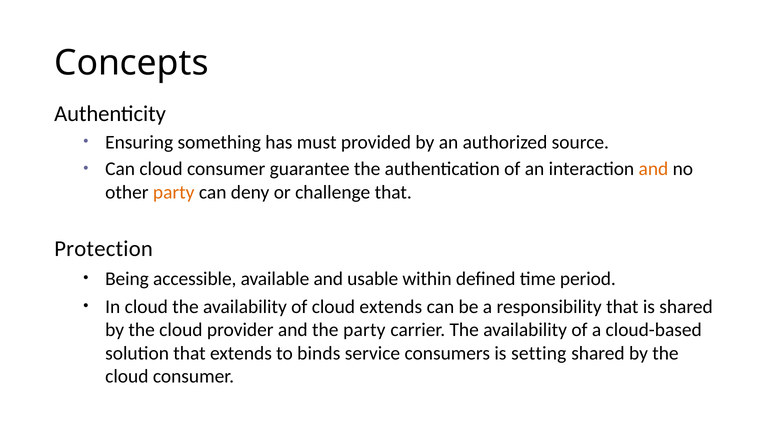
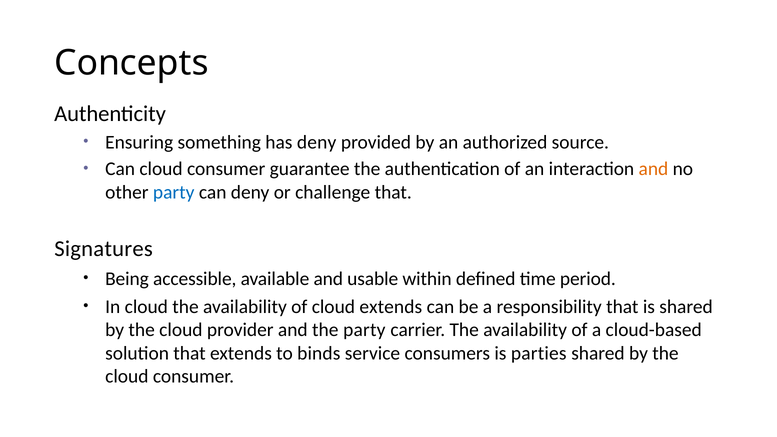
has must: must -> deny
party at (174, 192) colour: orange -> blue
Protection: Protection -> Signatures
setting: setting -> parties
